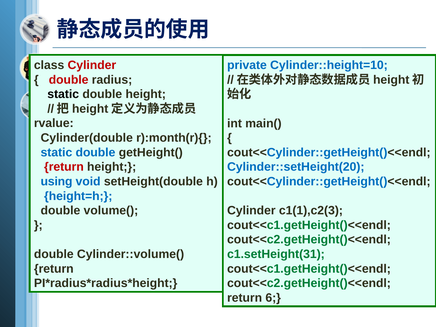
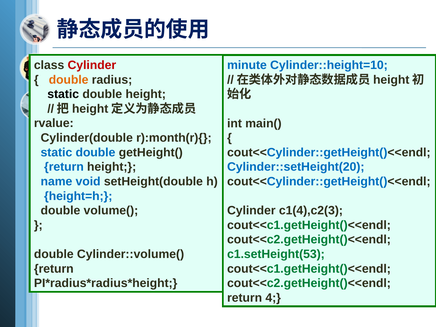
private: private -> minute
double at (69, 80) colour: red -> orange
return at (64, 167) colour: red -> blue
using: using -> name
c1(1),c2(3: c1(1),c2(3 -> c1(4),c2(3
c1.setHeight(31: c1.setHeight(31 -> c1.setHeight(53
6: 6 -> 4
